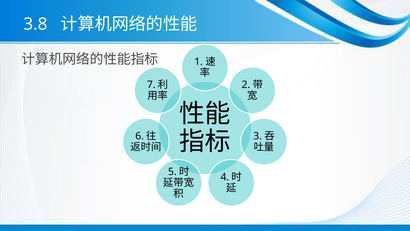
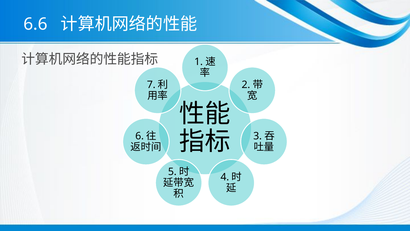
3.8: 3.8 -> 6.6
